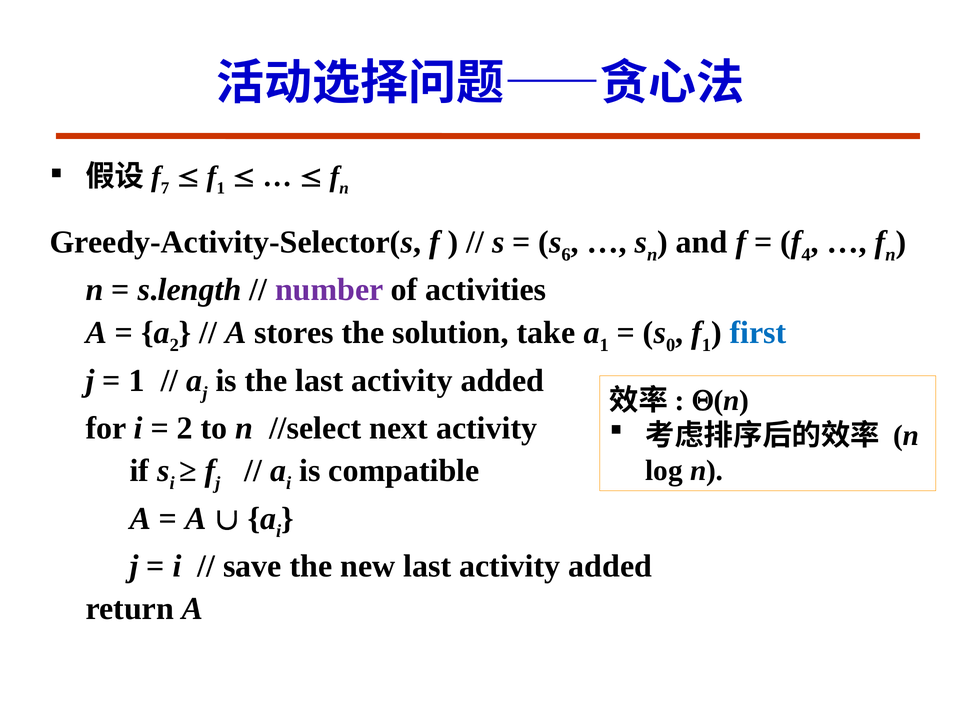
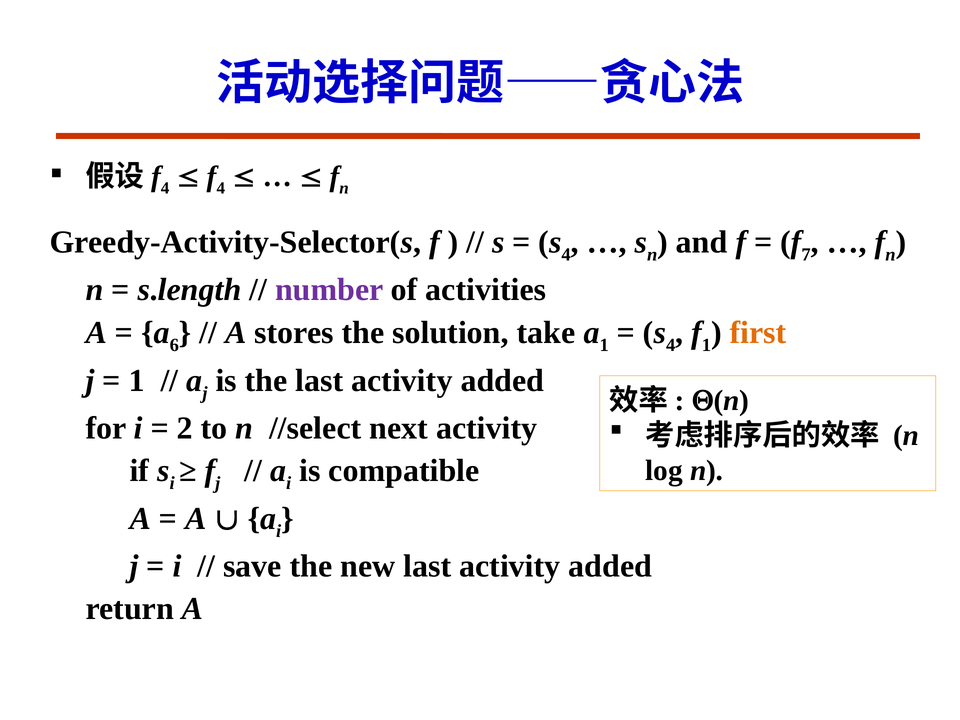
7 at (165, 188): 7 -> 4
1 at (221, 188): 1 -> 4
6 at (566, 255): 6 -> 4
4: 4 -> 7
a 2: 2 -> 6
0 at (671, 345): 0 -> 4
first colour: blue -> orange
